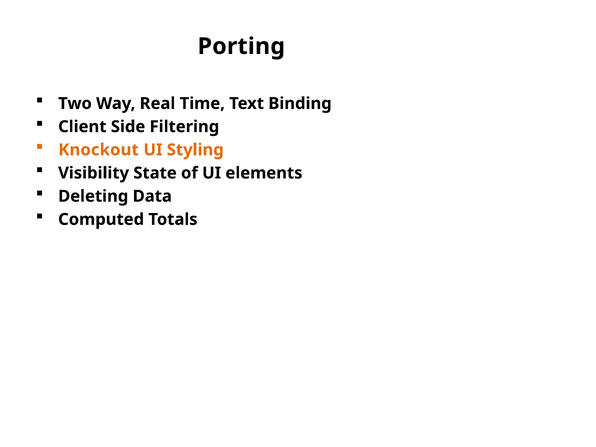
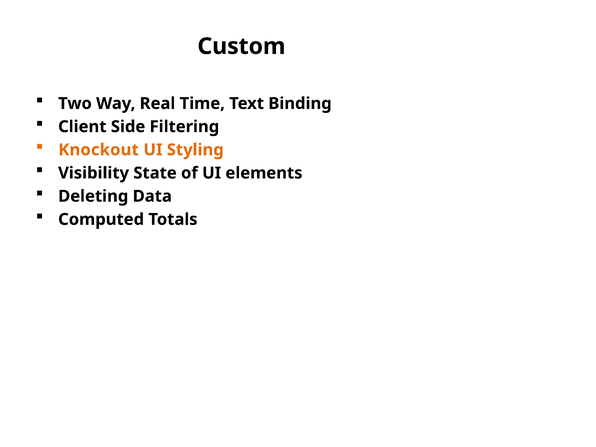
Porting: Porting -> Custom
